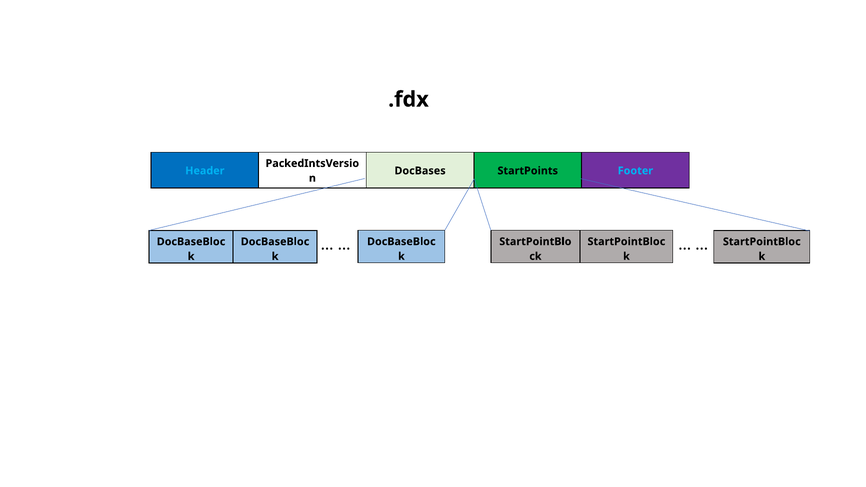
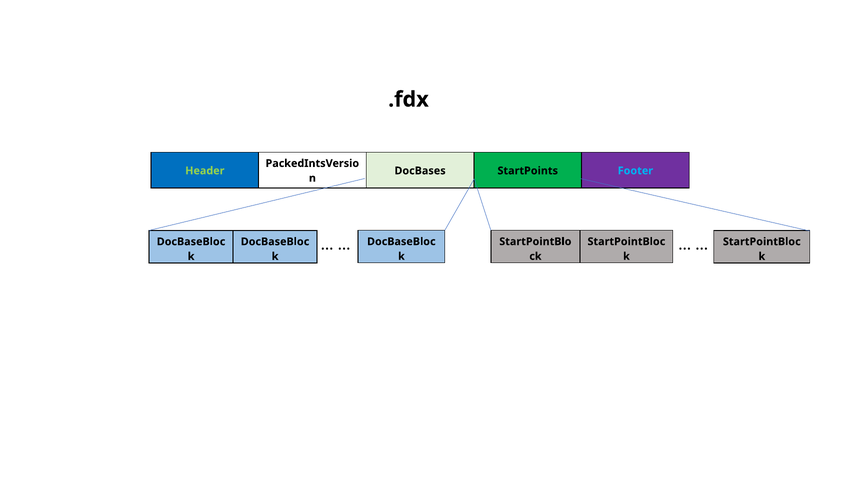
Header colour: light blue -> light green
